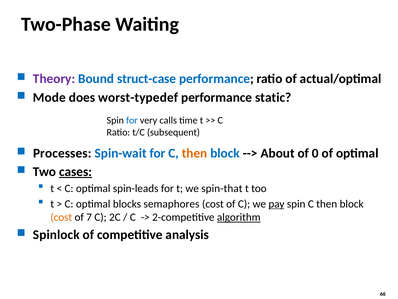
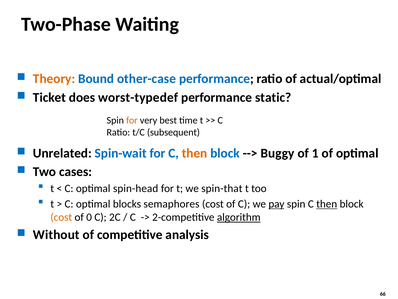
Theory colour: purple -> orange
struct-case: struct-case -> other-case
Mode: Mode -> Ticket
for at (132, 120) colour: blue -> orange
calls: calls -> best
Processes: Processes -> Unrelated
About: About -> Buggy
0: 0 -> 1
cases underline: present -> none
spin-leads: spin-leads -> spin-head
then at (327, 204) underline: none -> present
7: 7 -> 0
Spinlock: Spinlock -> Without
